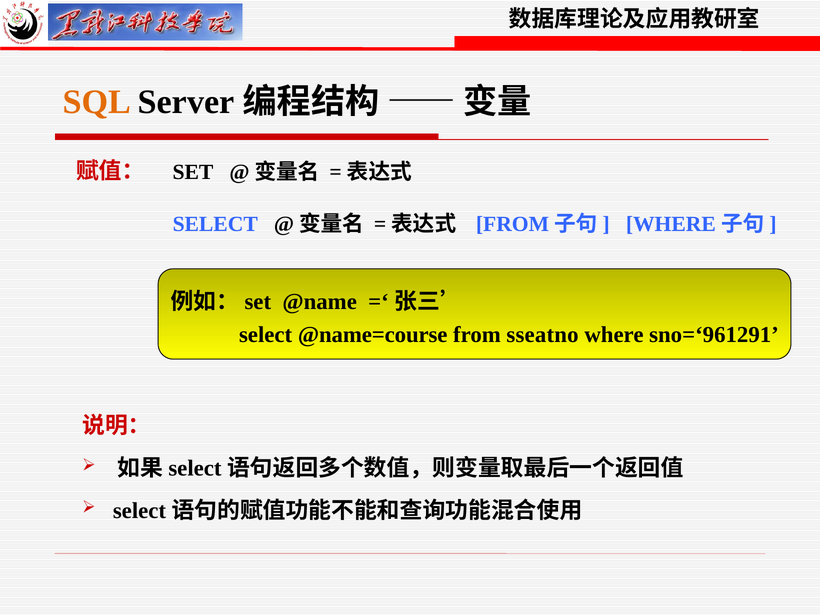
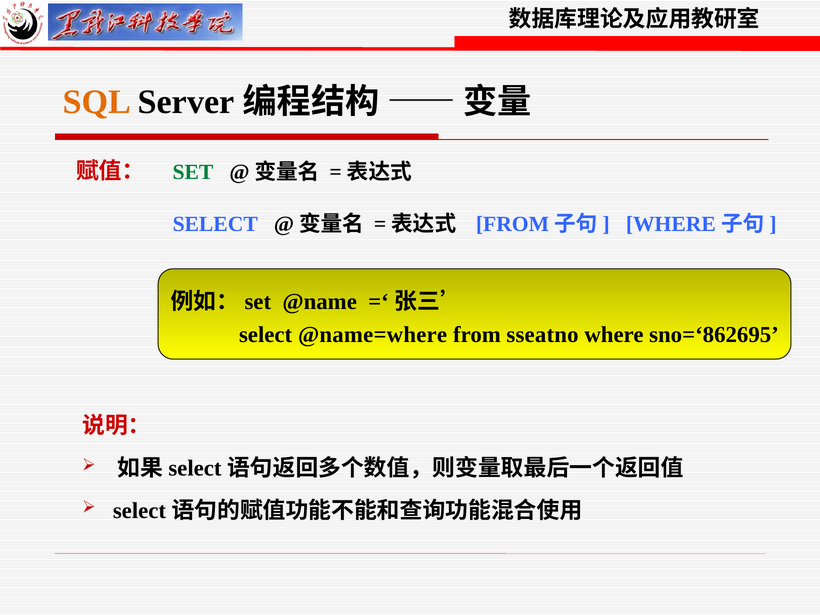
SET colour: black -> green
@name=course: @name=course -> @name=where
sno=‘961291: sno=‘961291 -> sno=‘862695
